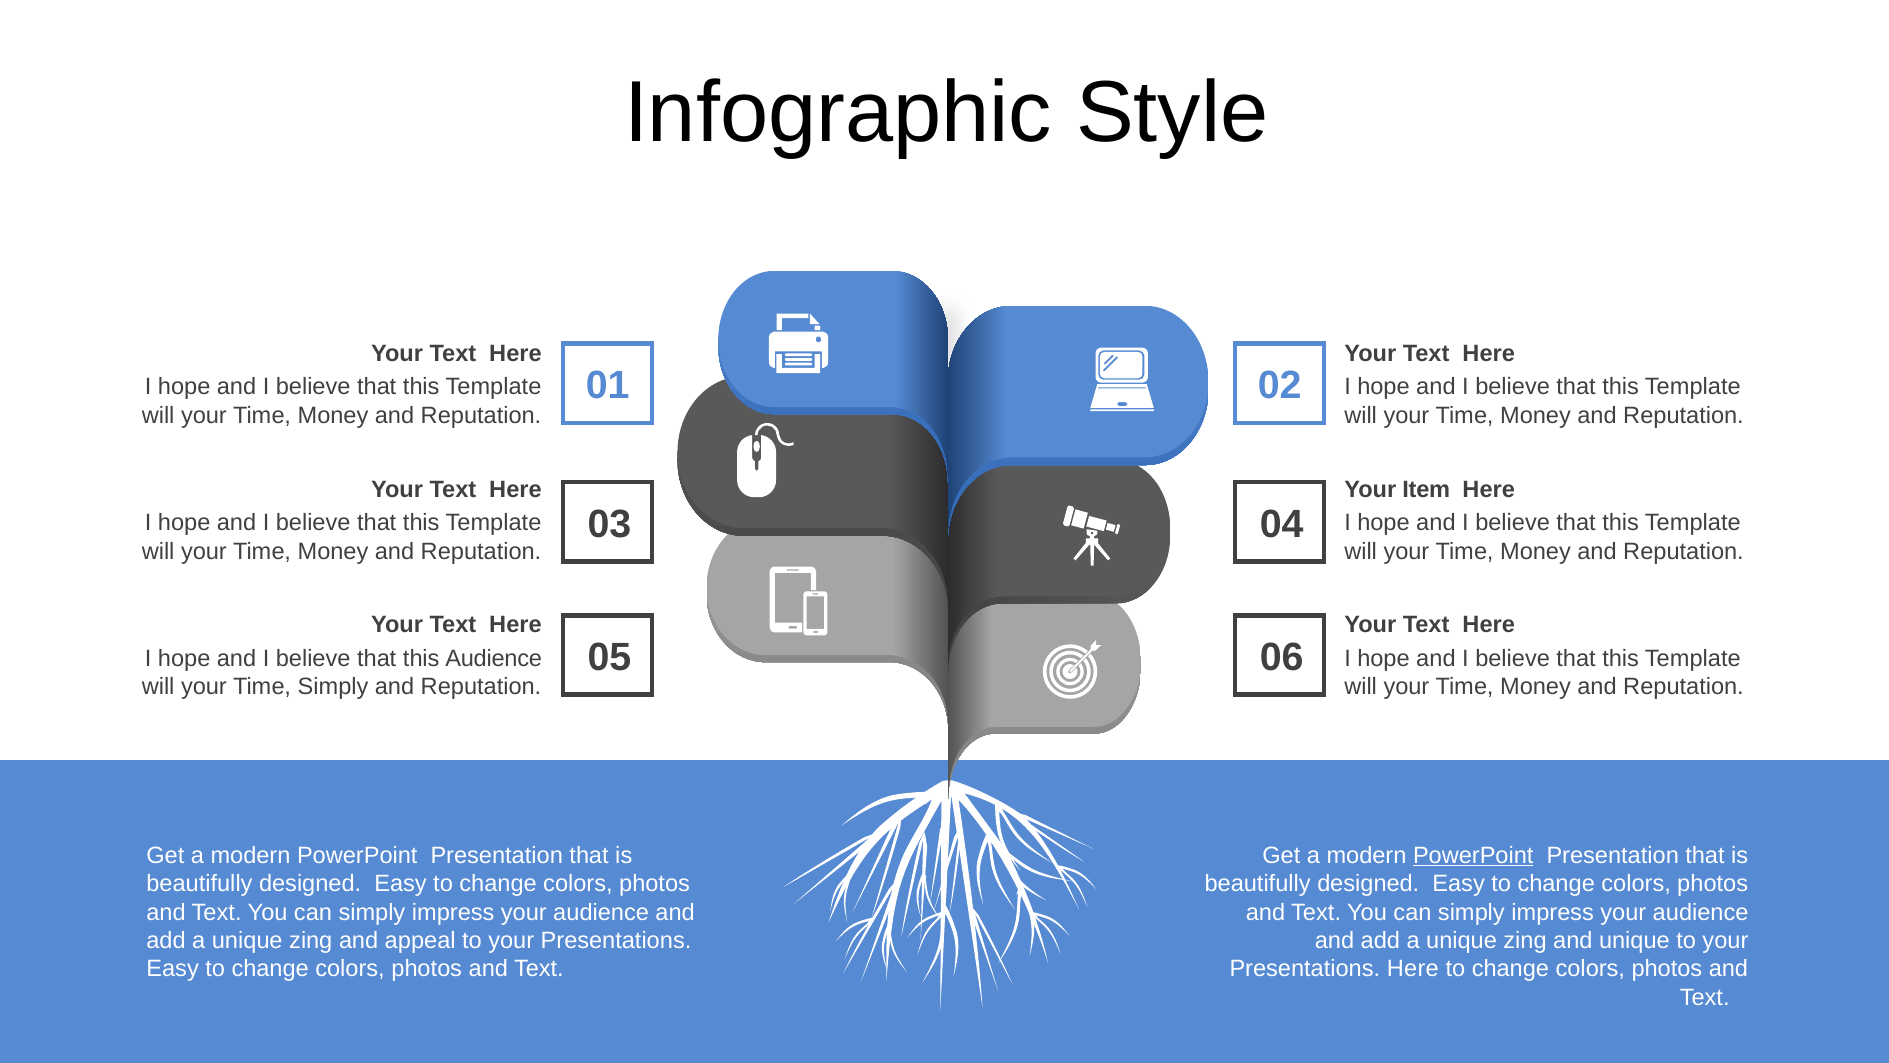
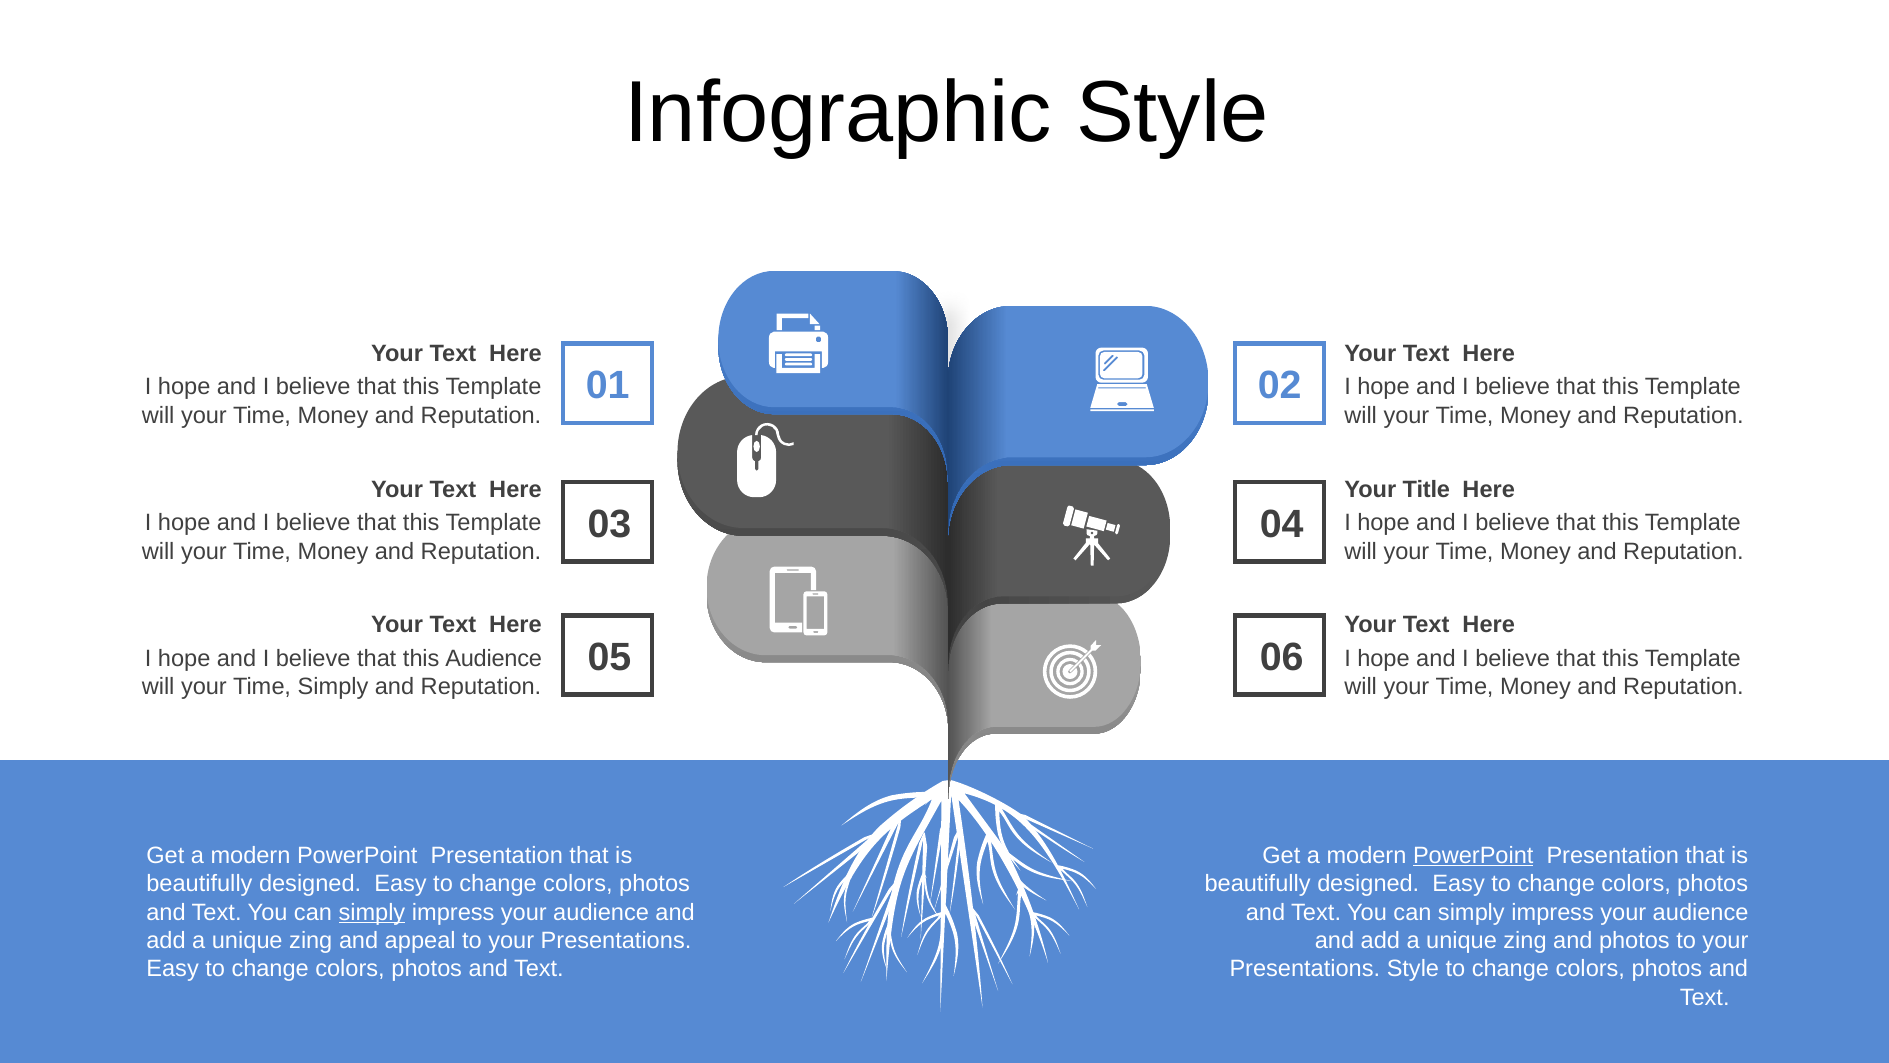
Item: Item -> Title
simply at (372, 912) underline: none -> present
and unique: unique -> photos
Presentations Here: Here -> Style
